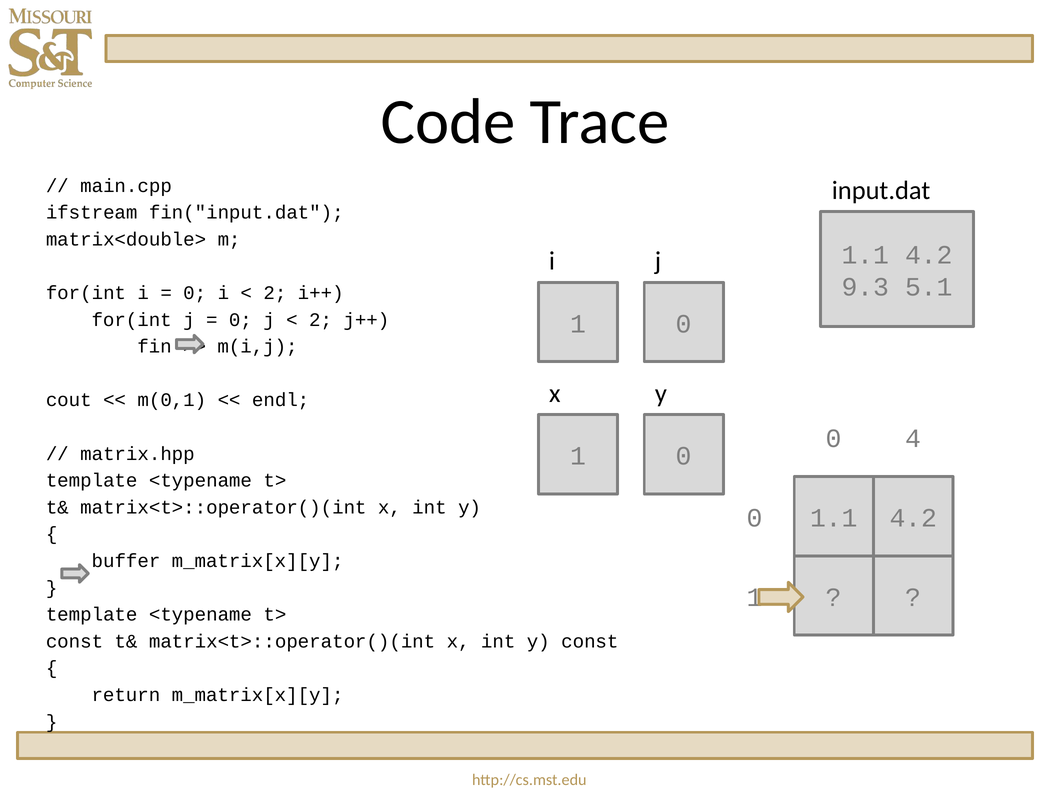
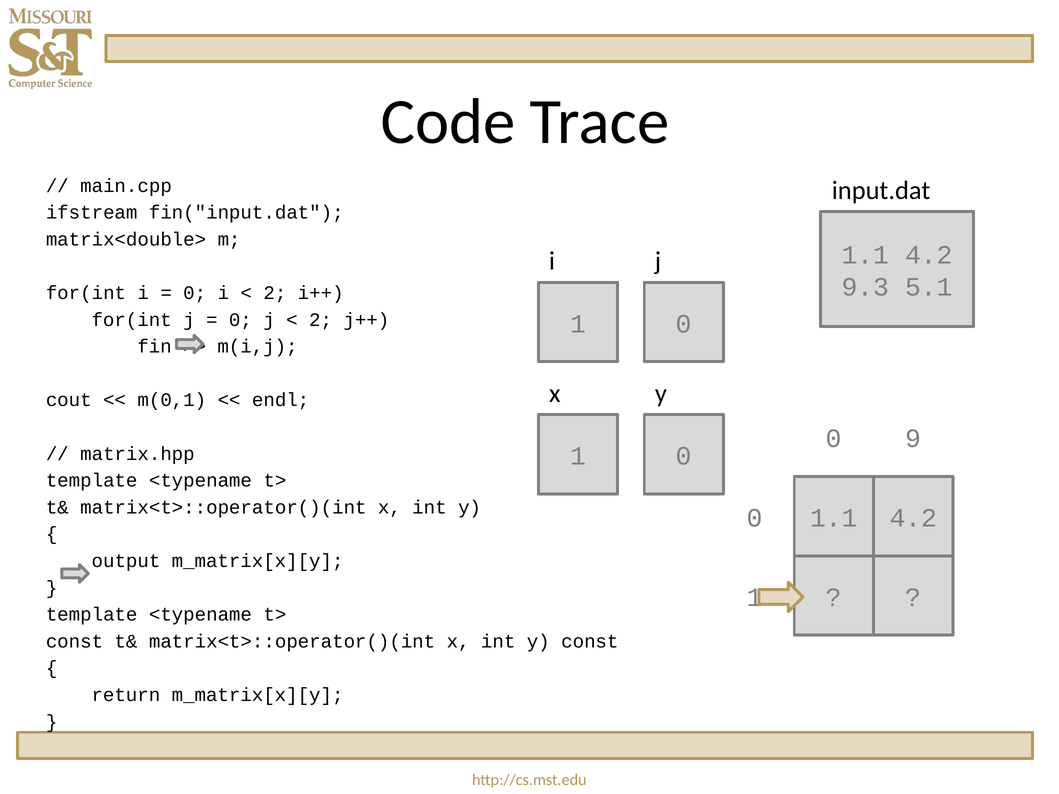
4: 4 -> 9
buffer: buffer -> output
